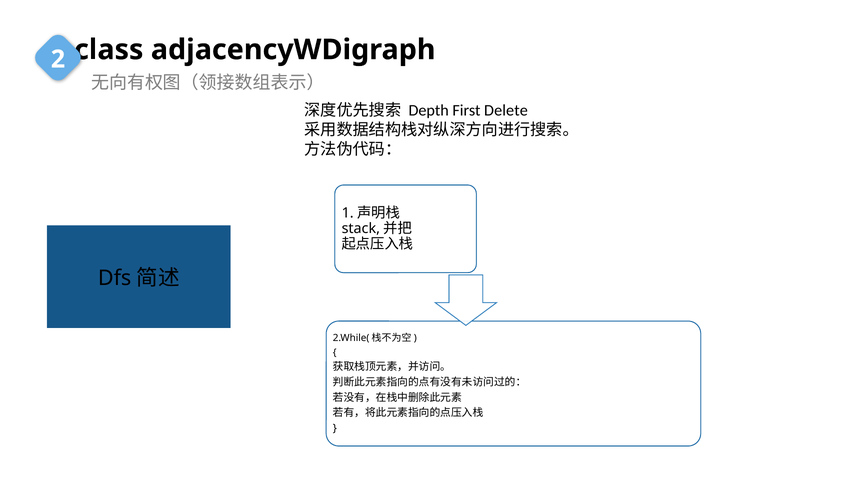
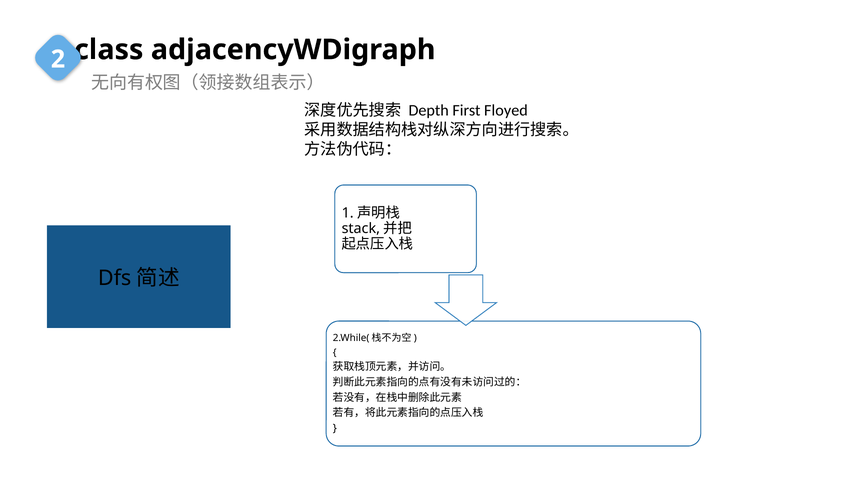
Delete: Delete -> Floyed
